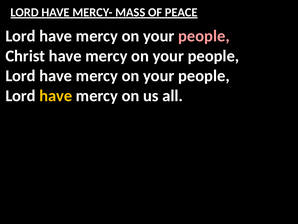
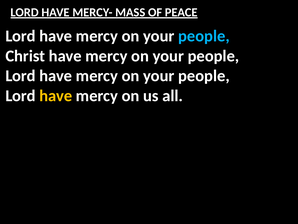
people at (204, 36) colour: pink -> light blue
